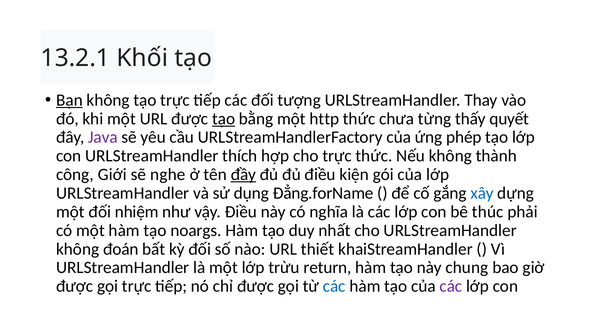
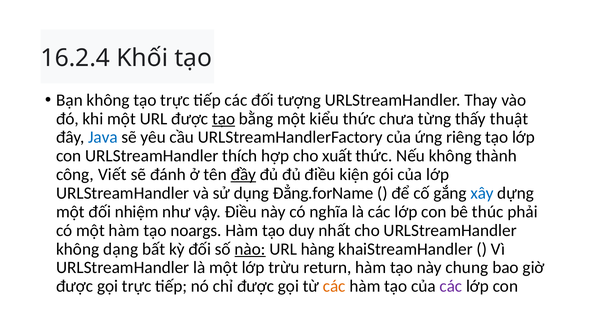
13.2.1: 13.2.1 -> 16.2.4
Bạn underline: present -> none
http: http -> kiểu
quyết: quyết -> thuật
Java colour: purple -> blue
phép: phép -> riêng
cho trực: trực -> xuất
Giới: Giới -> Viết
nghe: nghe -> đánh
đoán: đoán -> dạng
nào underline: none -> present
thiết: thiết -> hàng
các at (334, 286) colour: blue -> orange
